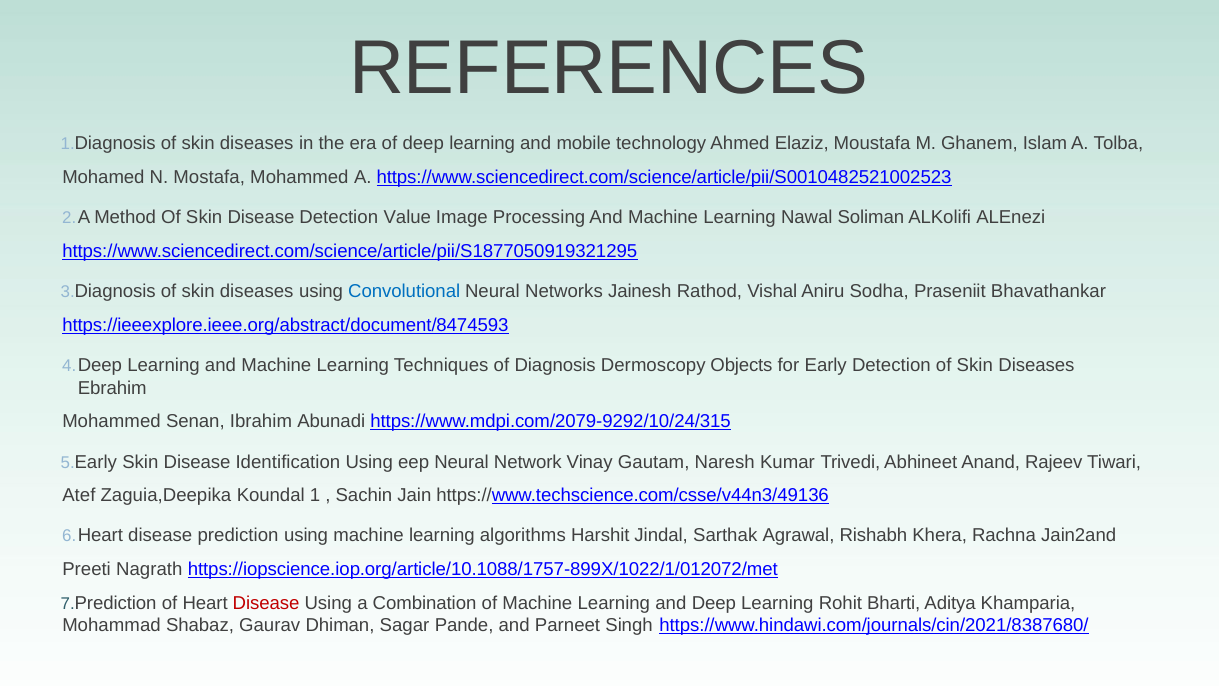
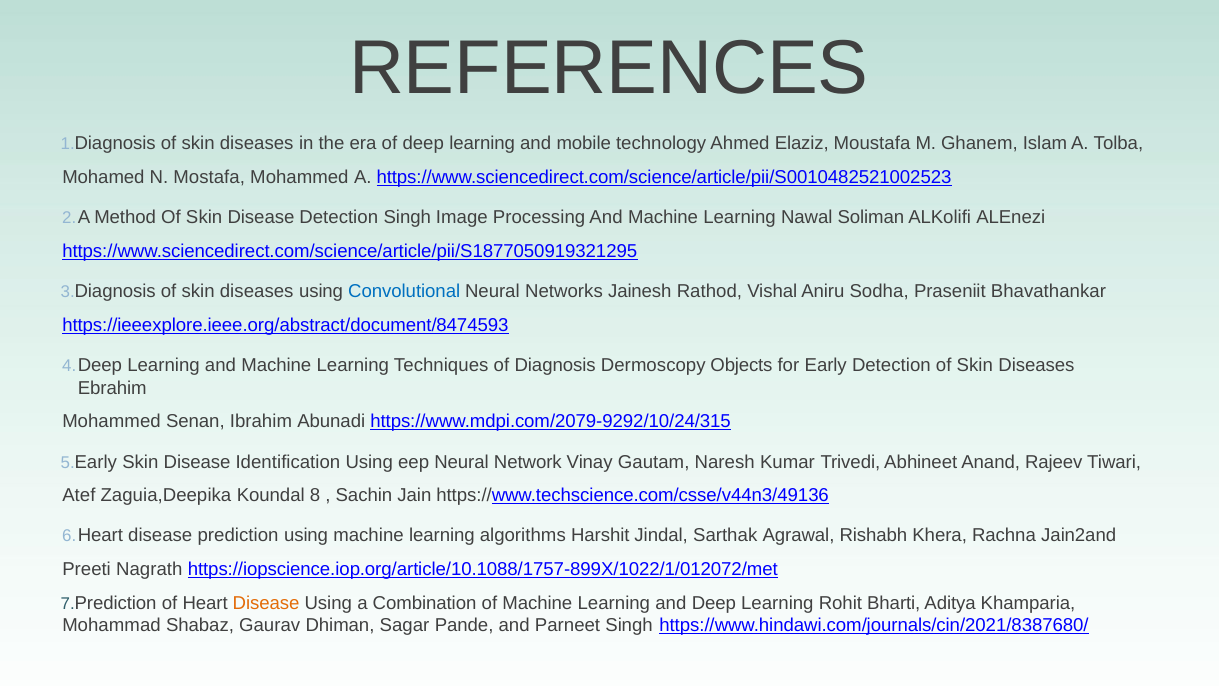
Detection Value: Value -> Singh
1: 1 -> 8
Disease at (266, 603) colour: red -> orange
